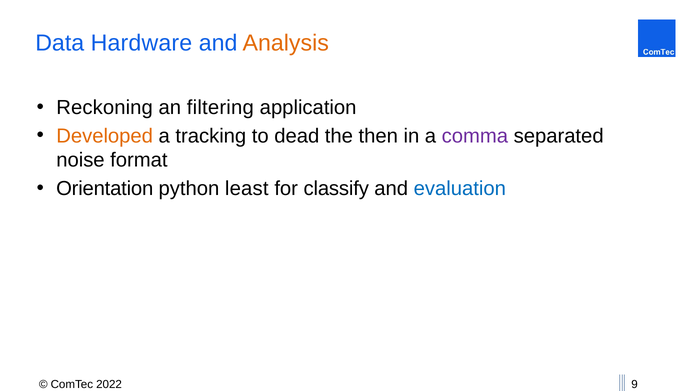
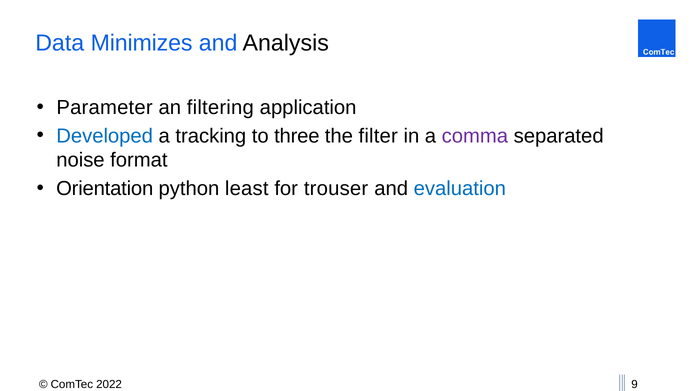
Hardware: Hardware -> Minimizes
Analysis colour: orange -> black
Reckoning: Reckoning -> Parameter
Developed colour: orange -> blue
dead: dead -> three
then: then -> filter
classify: classify -> trouser
